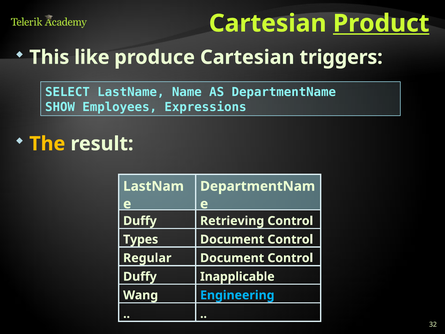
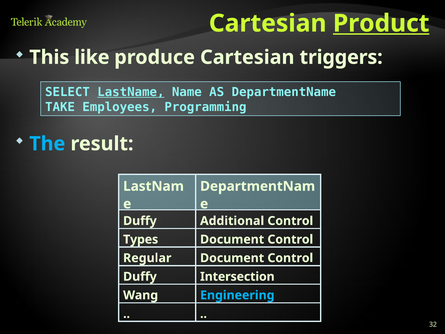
LastName underline: none -> present
SHOW: SHOW -> TAKE
Expressions: Expressions -> Programming
The colour: yellow -> light blue
Retrieving: Retrieving -> Additional
Inapplicable: Inapplicable -> Intersection
